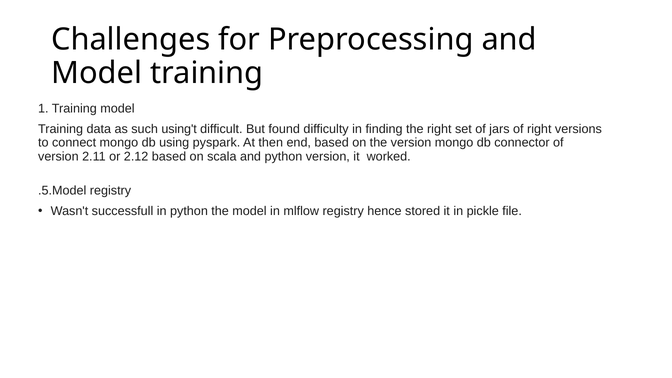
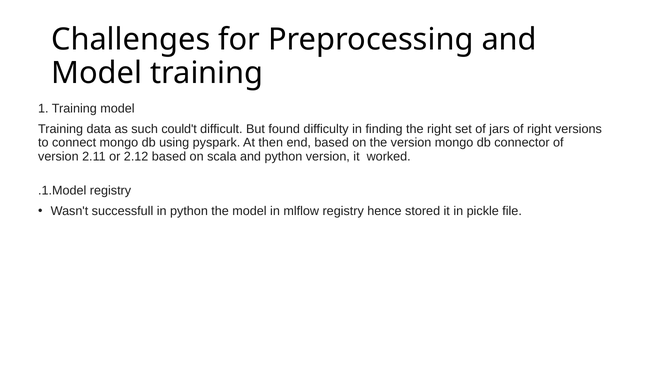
using't: using't -> could't
.5.Model: .5.Model -> .1.Model
